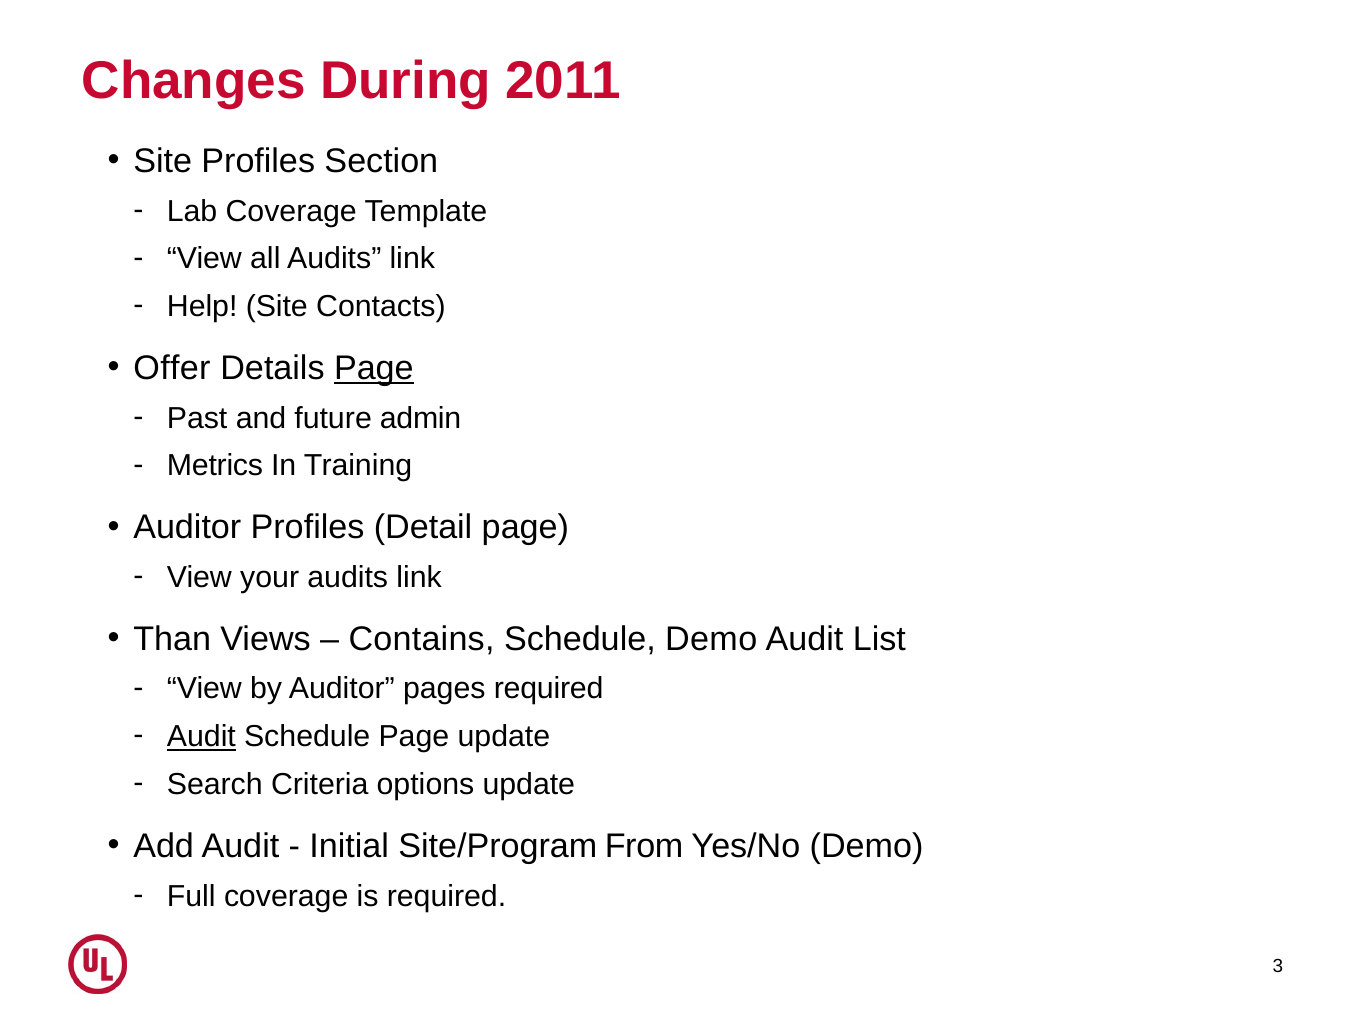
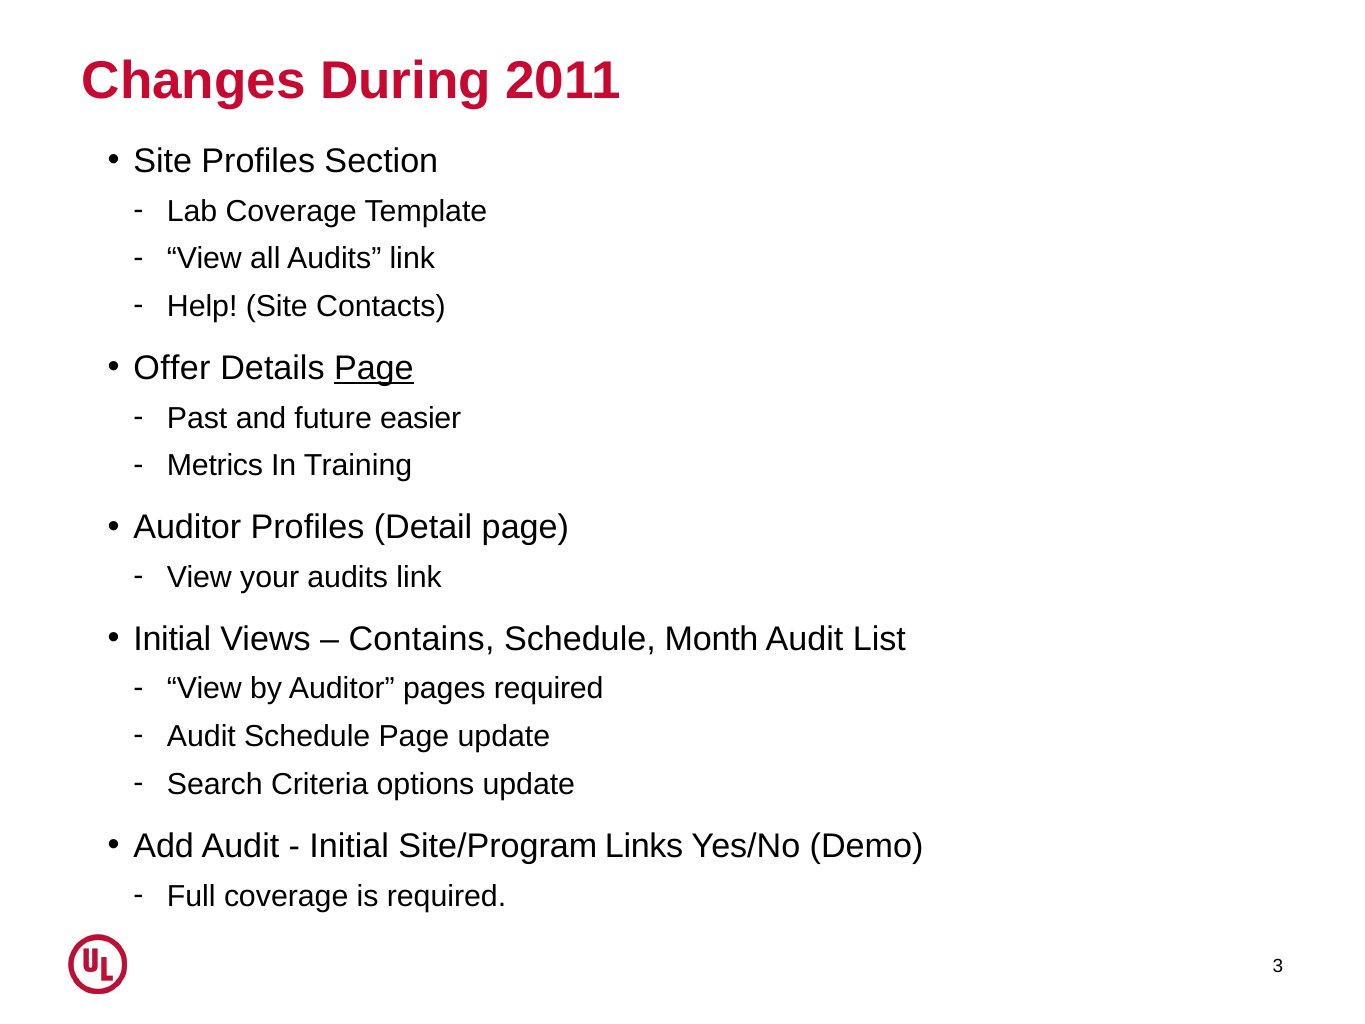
admin: admin -> easier
Than at (172, 639): Than -> Initial
Schedule Demo: Demo -> Month
Audit at (201, 737) underline: present -> none
From: From -> Links
